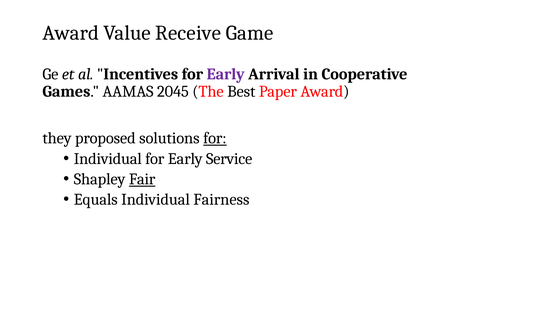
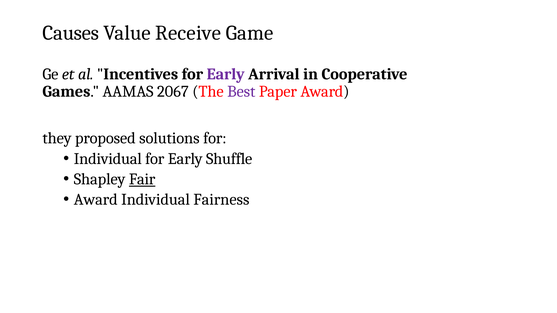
Award at (71, 33): Award -> Causes
2045: 2045 -> 2067
Best colour: black -> purple
for at (215, 138) underline: present -> none
Service: Service -> Shuffle
Equals at (96, 200): Equals -> Award
